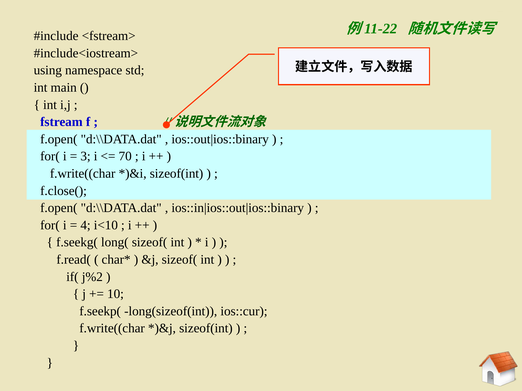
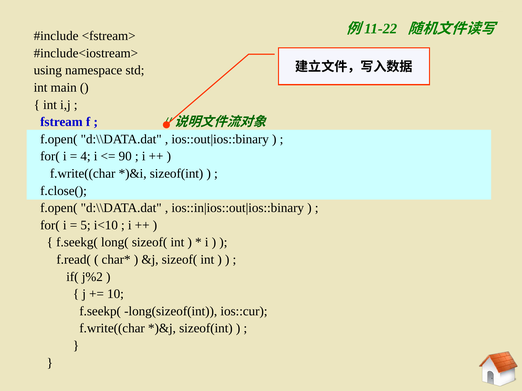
3 at (85, 157): 3 -> 4
70: 70 -> 90
4 at (85, 225): 4 -> 5
